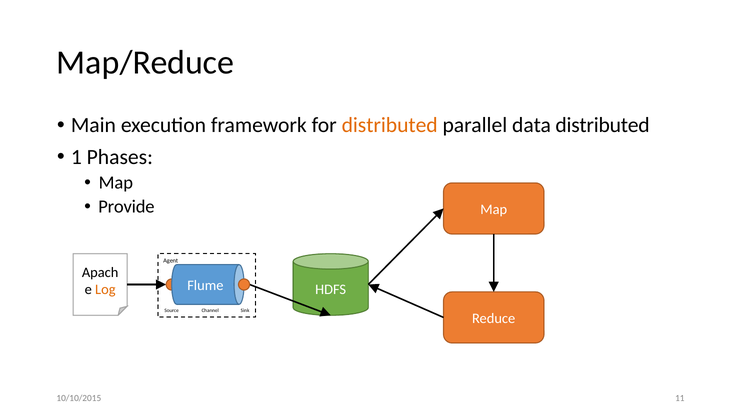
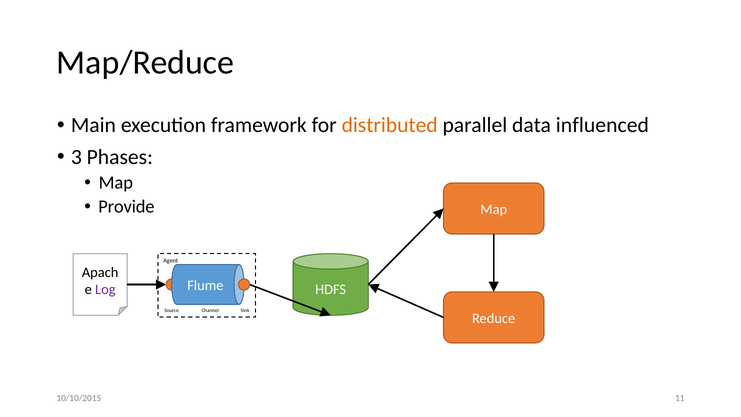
data distributed: distributed -> influenced
1: 1 -> 3
Log colour: orange -> purple
